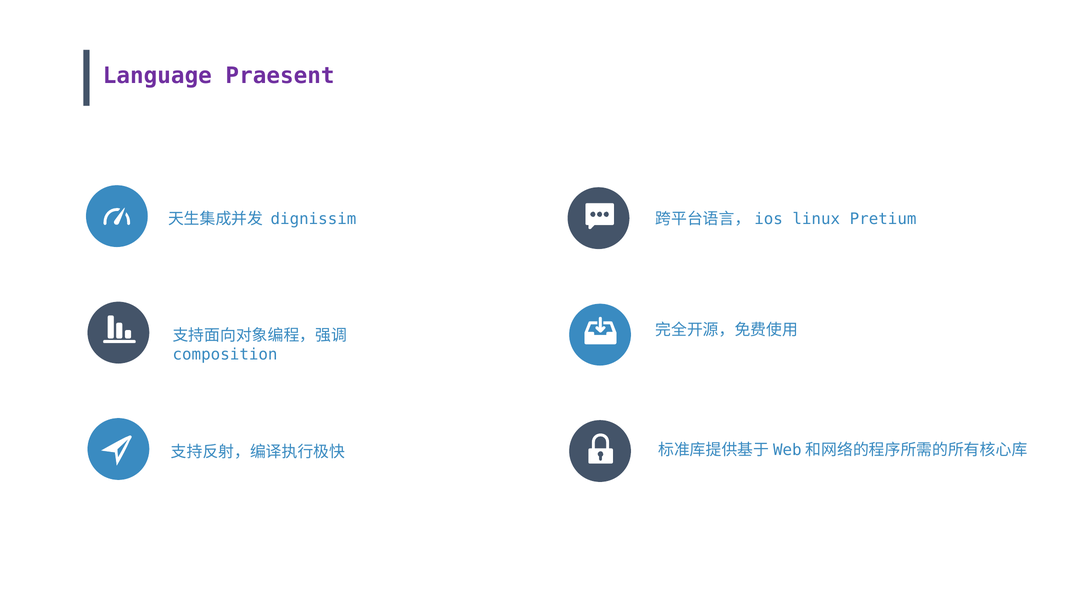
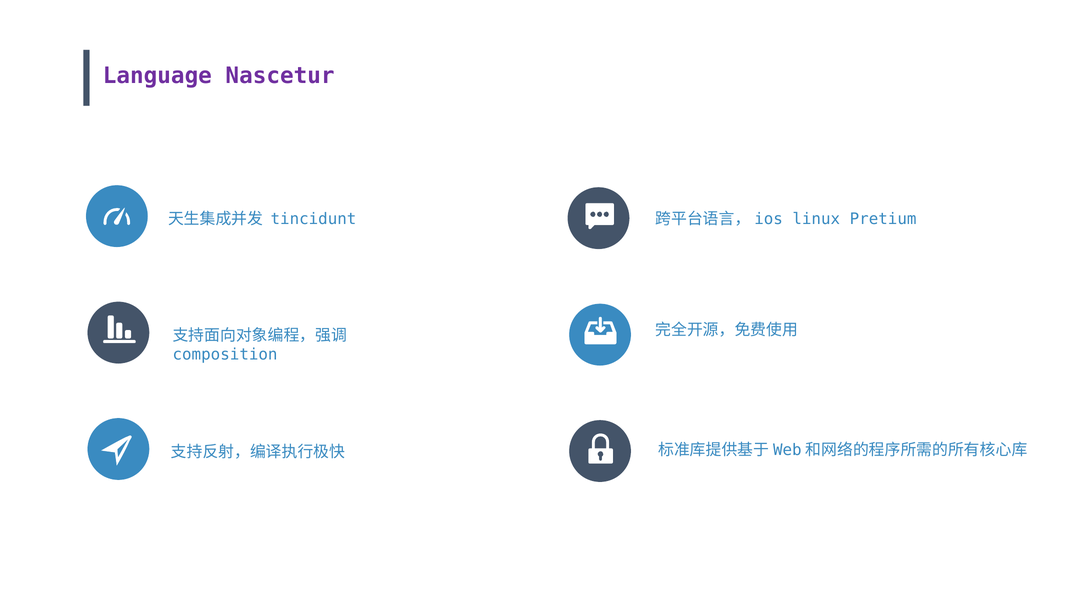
Praesent: Praesent -> Nascetur
dignissim: dignissim -> tincidunt
